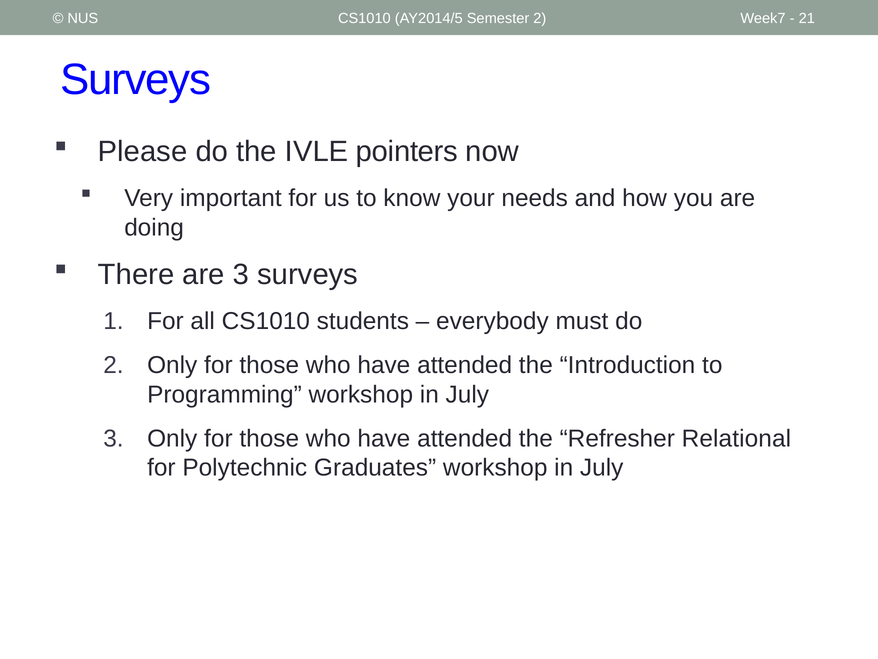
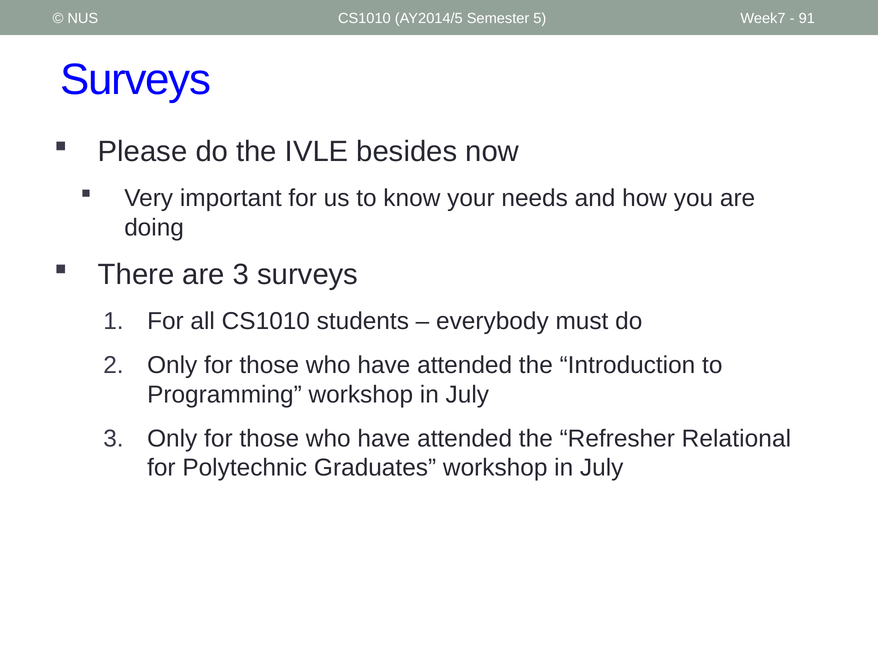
Semester 2: 2 -> 5
21: 21 -> 91
pointers: pointers -> besides
